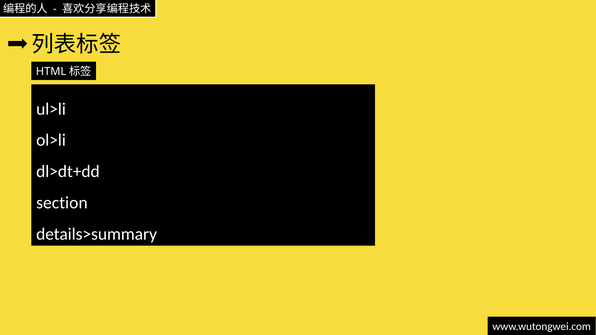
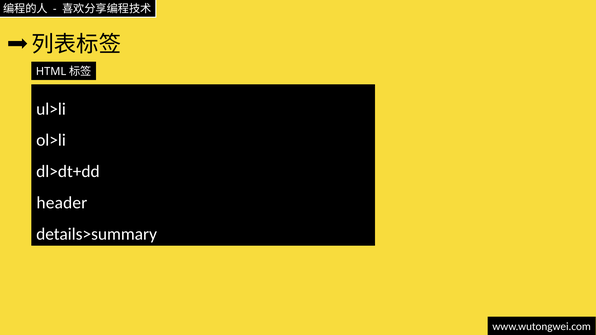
section: section -> header
